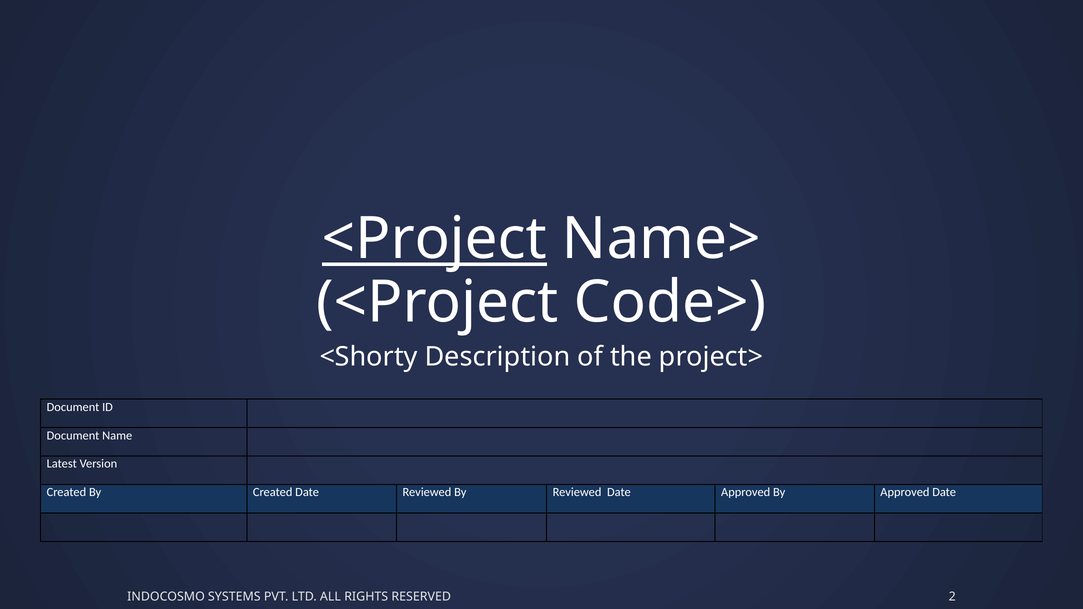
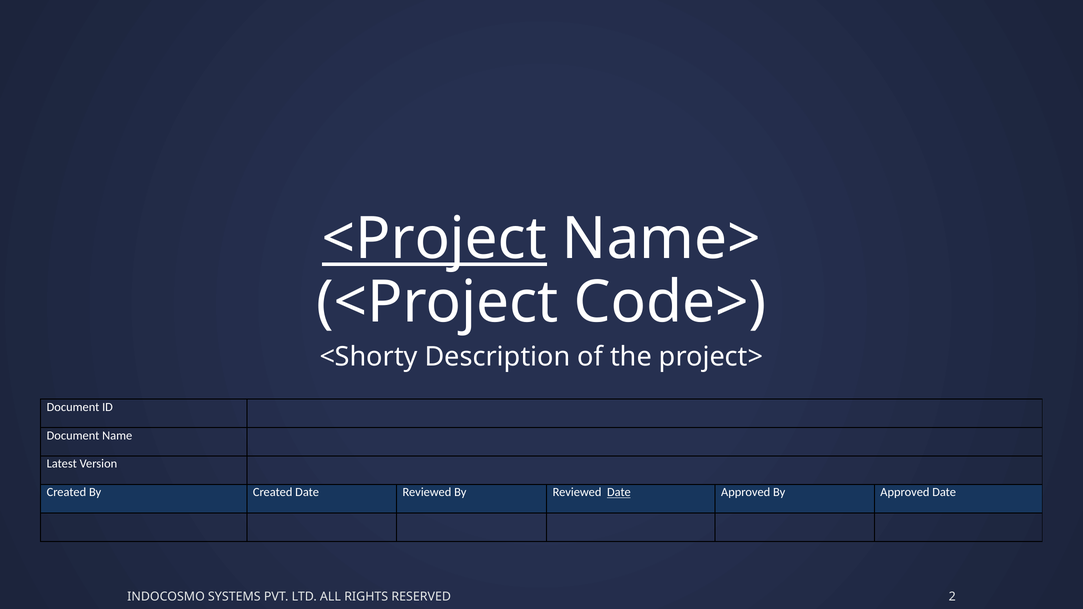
Date at (619, 492) underline: none -> present
